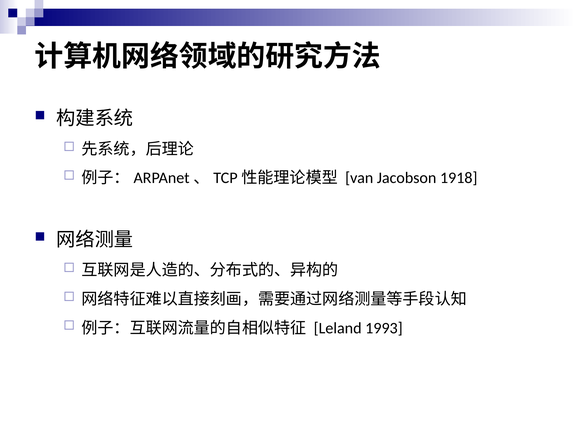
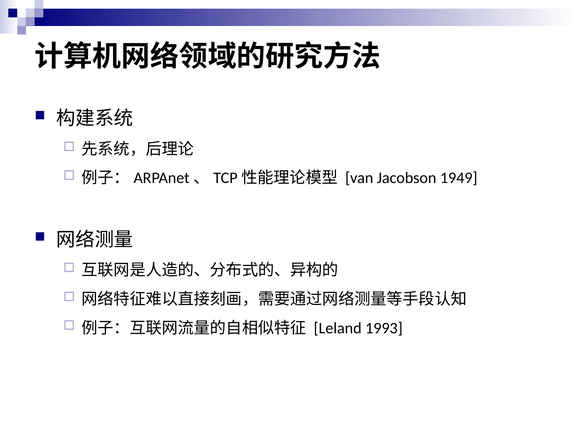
1918: 1918 -> 1949
